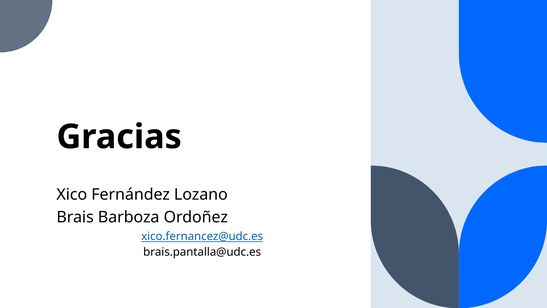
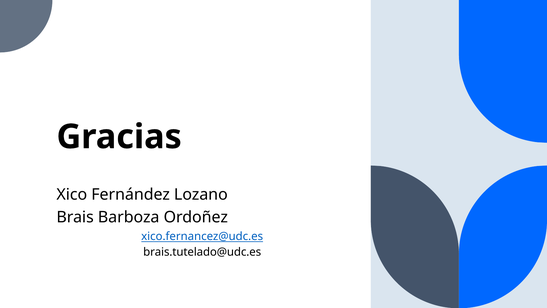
brais.pantalla@udc.es: brais.pantalla@udc.es -> brais.tutelado@udc.es
